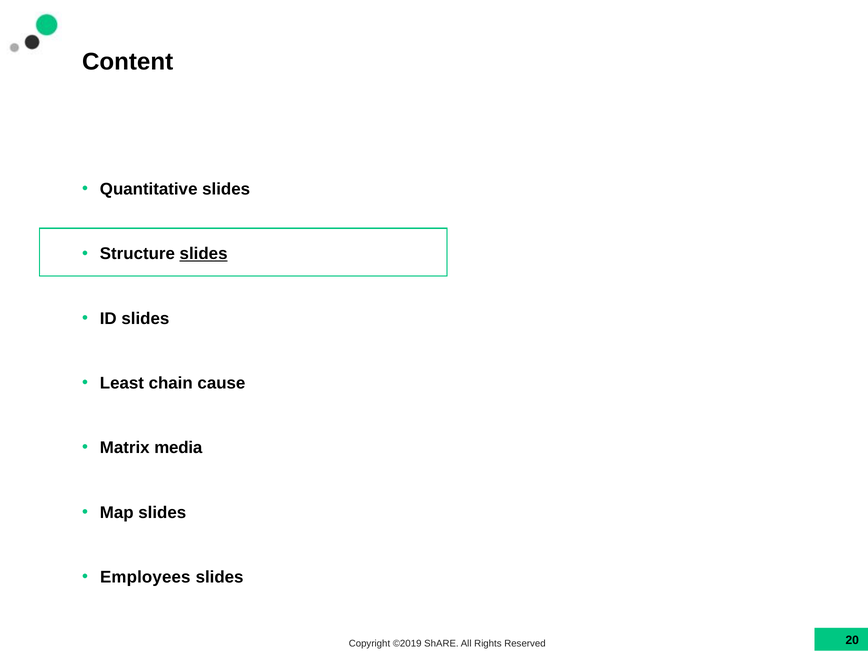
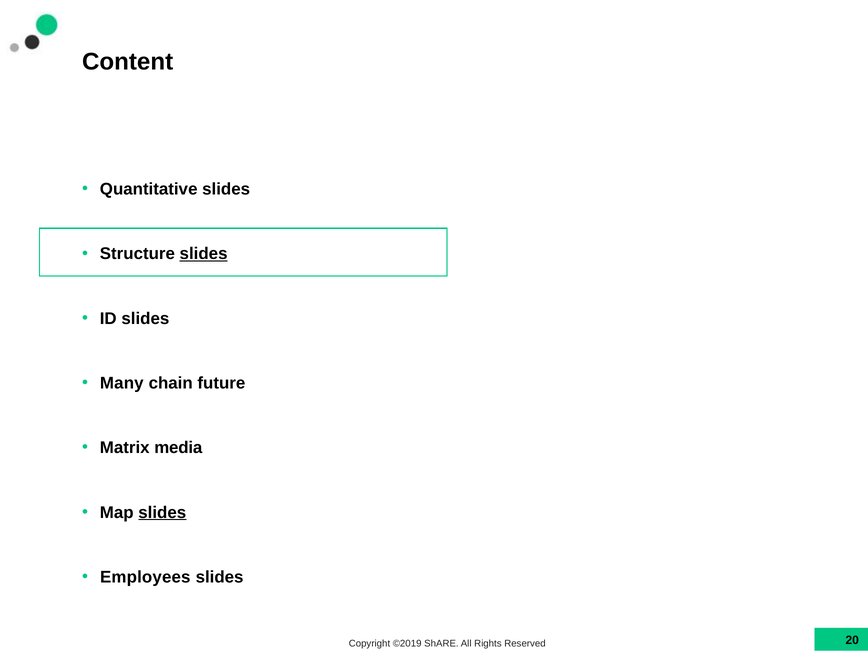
Least: Least -> Many
cause: cause -> future
slides at (162, 512) underline: none -> present
